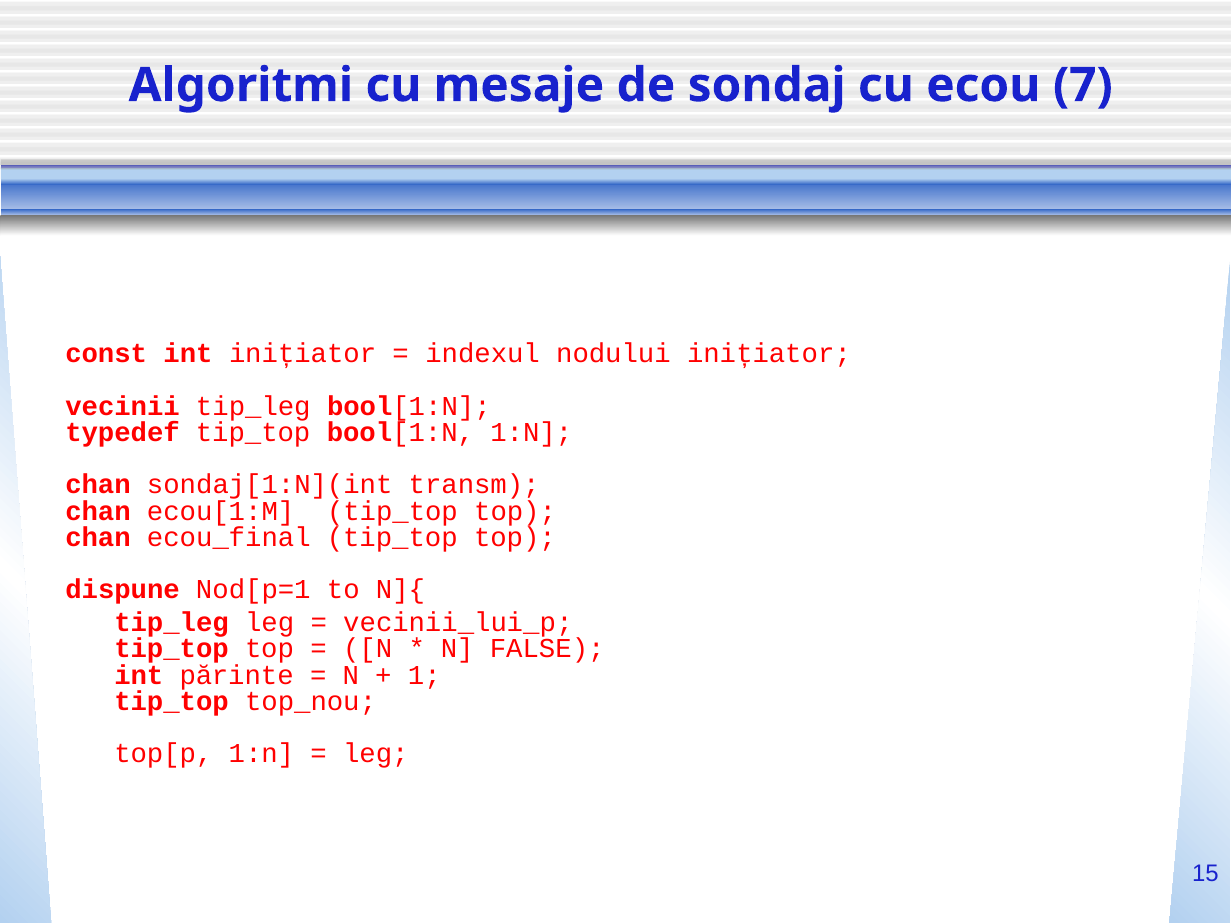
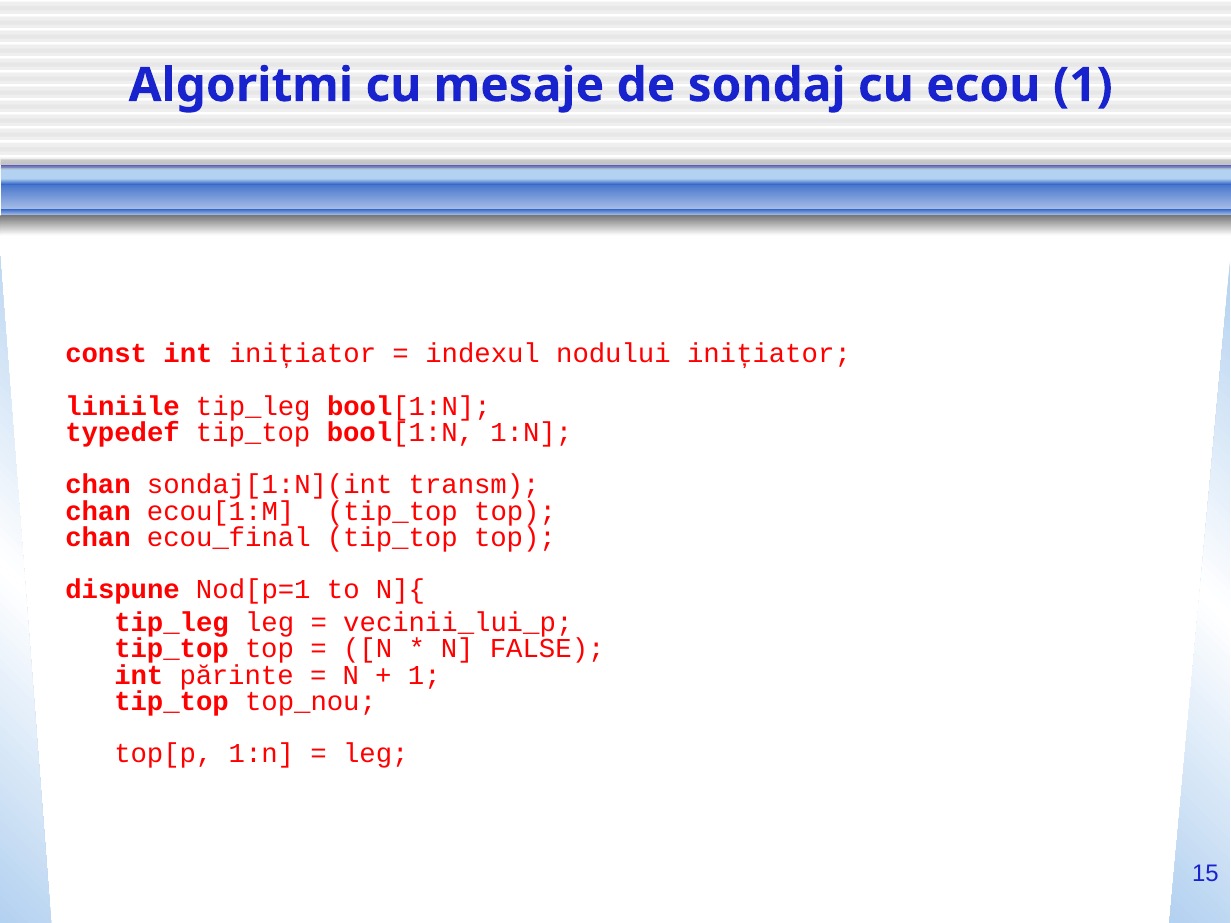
ecou 7: 7 -> 1
vecinii: vecinii -> liniile
